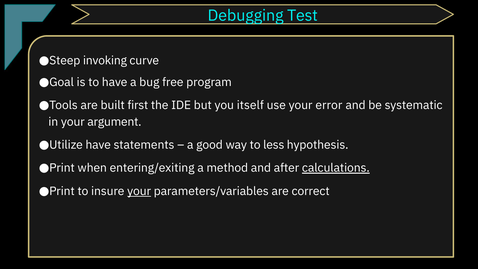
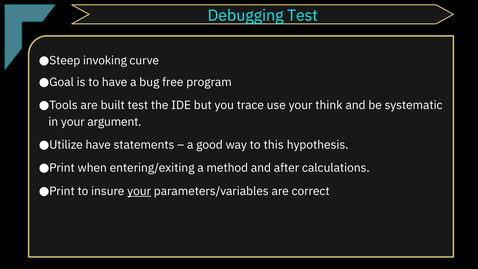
built first: first -> test
itself: itself -> trace
error: error -> think
less: less -> this
calculations underline: present -> none
